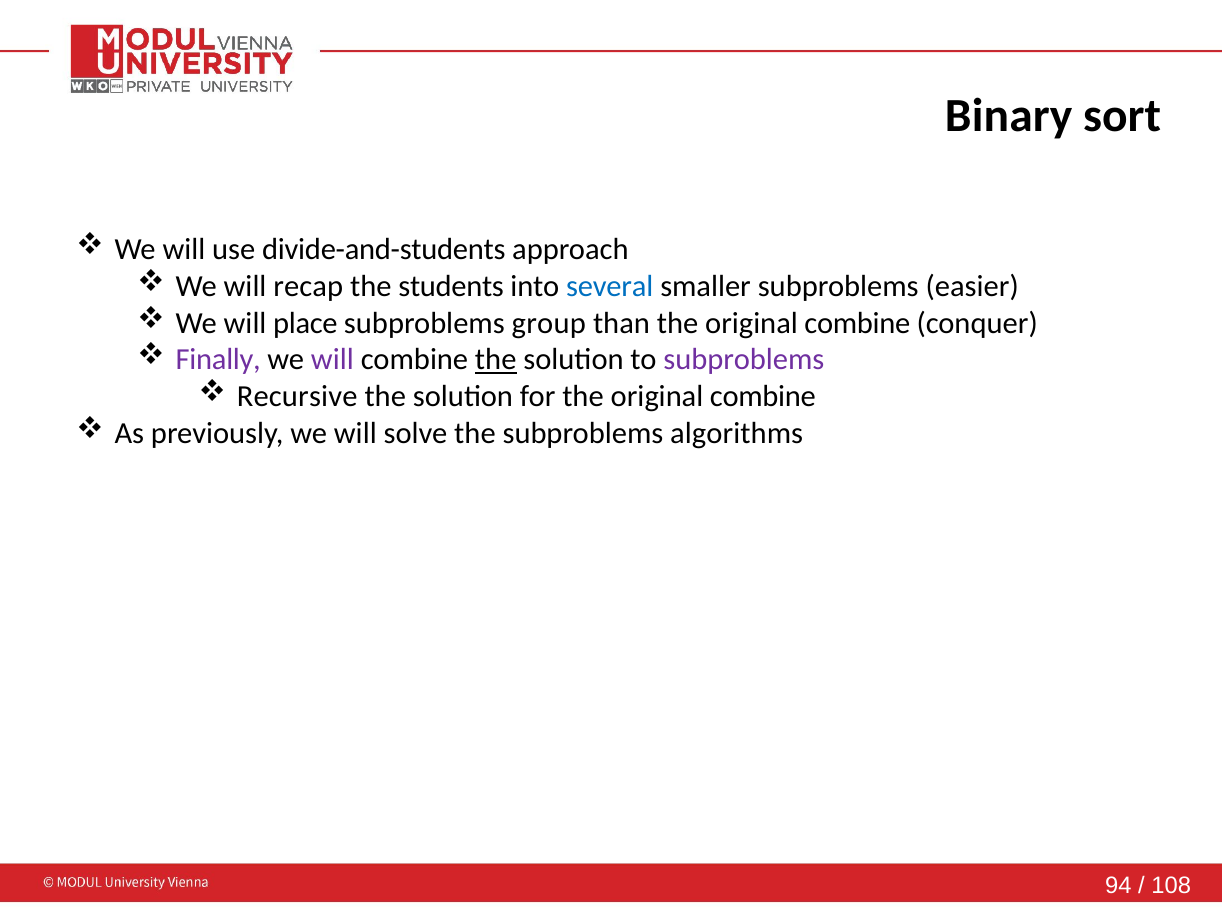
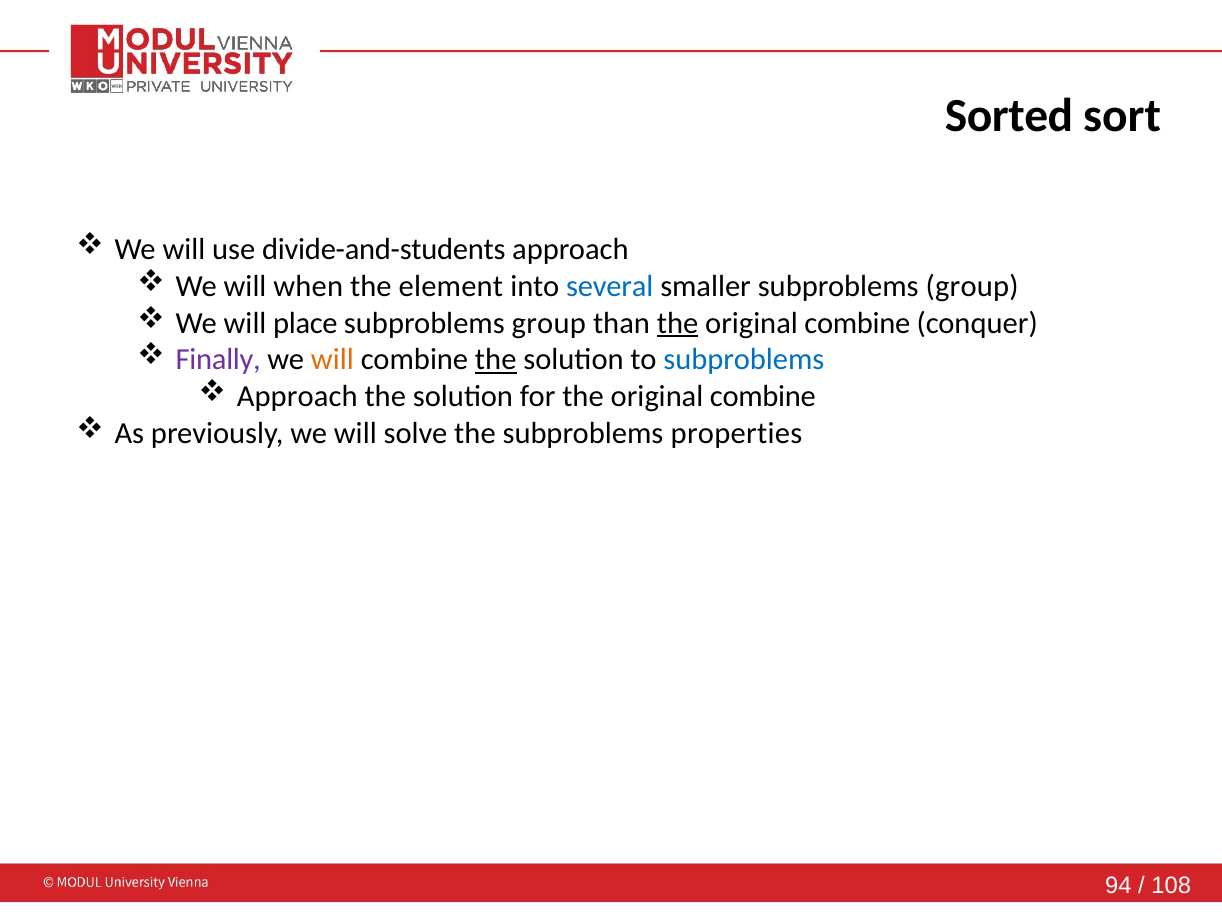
Binary: Binary -> Sorted
recap: recap -> when
students: students -> element
smaller subproblems easier: easier -> group
the at (678, 323) underline: none -> present
will at (332, 360) colour: purple -> orange
subproblems at (744, 360) colour: purple -> blue
Recursive at (297, 397): Recursive -> Approach
algorithms: algorithms -> properties
